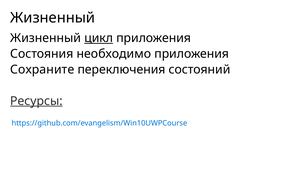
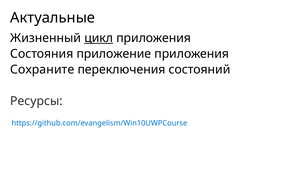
Жизненный at (53, 18): Жизненный -> Актуальные
необходимо: необходимо -> приложение
Ресурсы underline: present -> none
